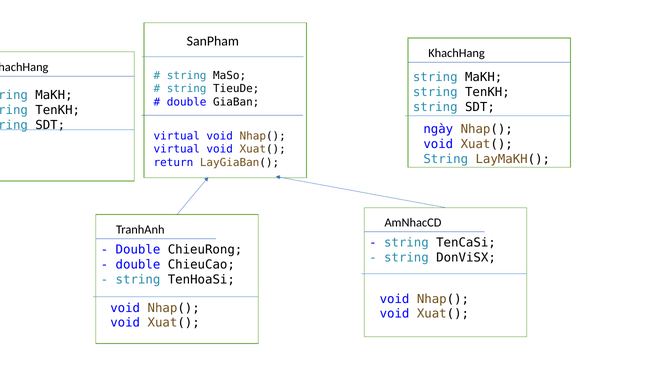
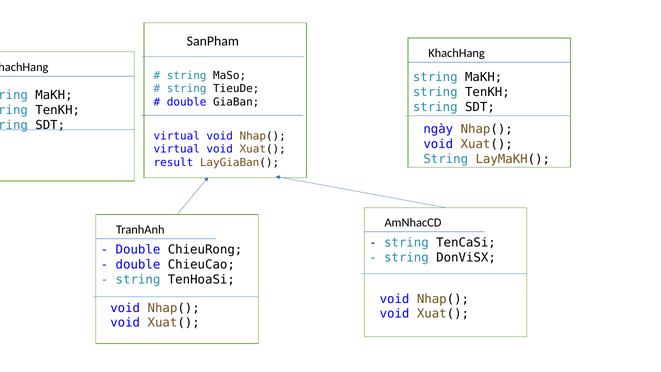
return: return -> result
